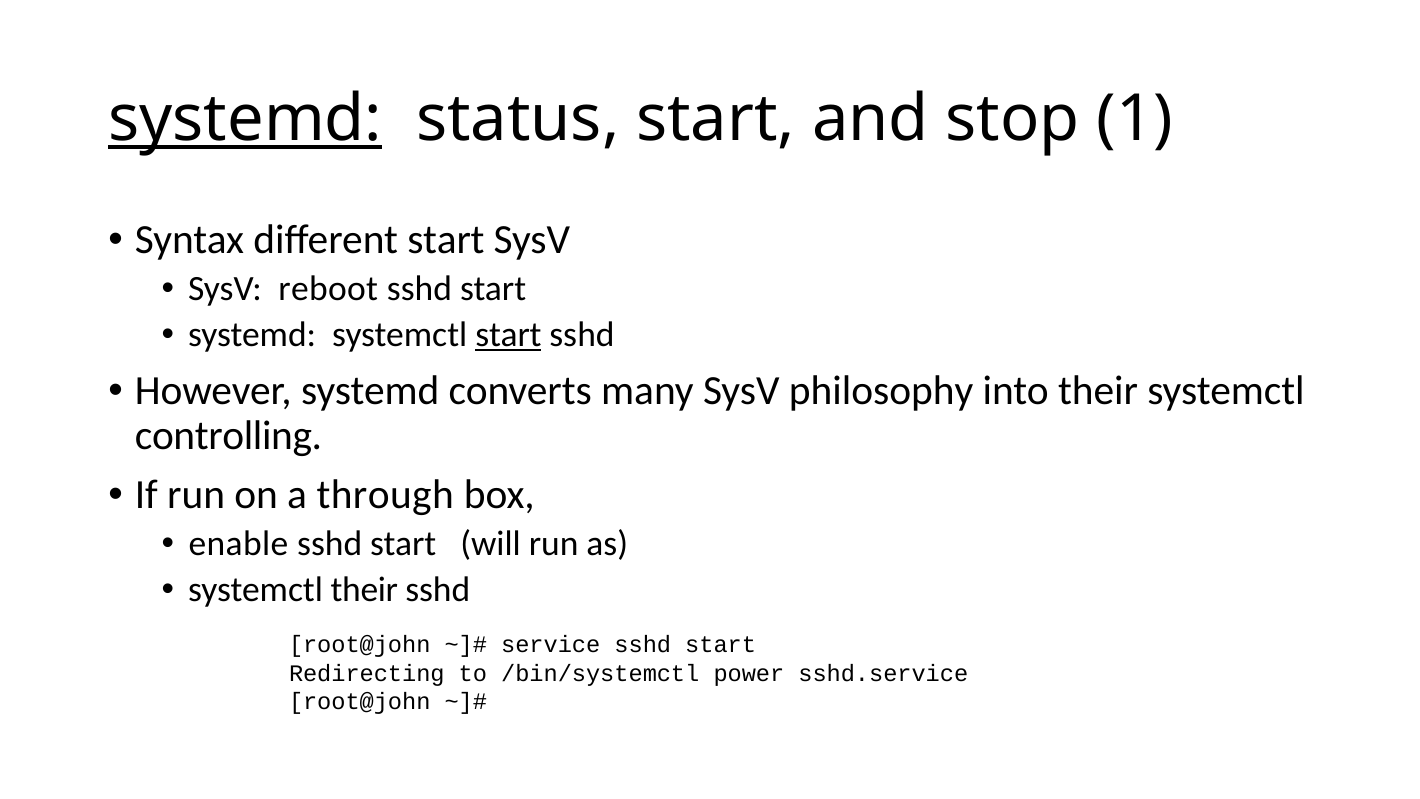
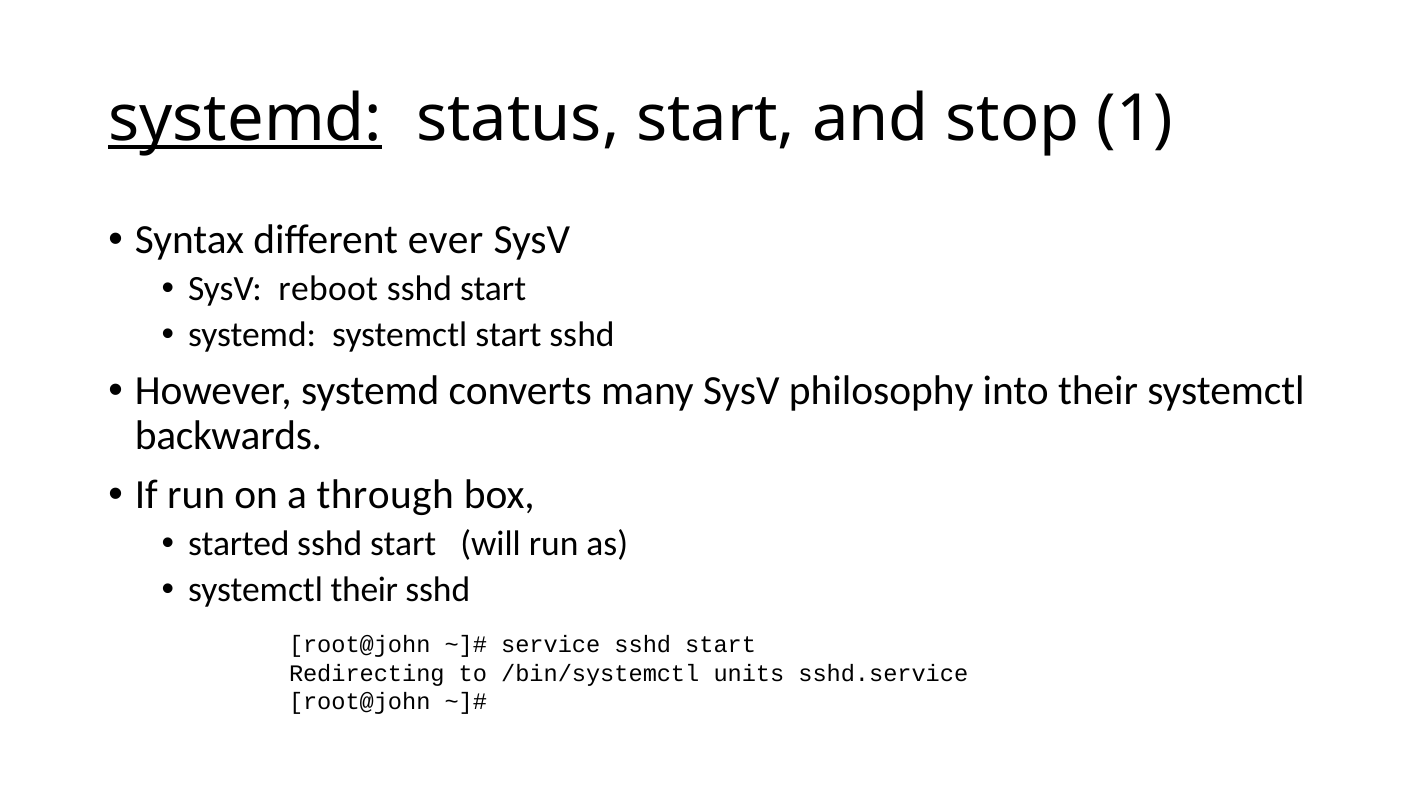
different start: start -> ever
start at (508, 335) underline: present -> none
controlling: controlling -> backwards
enable: enable -> started
power: power -> units
